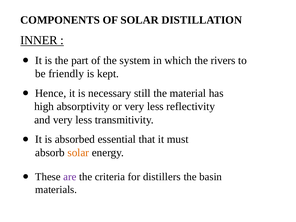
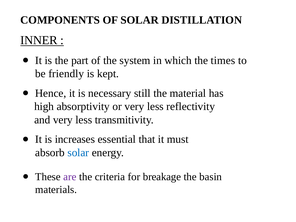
rivers: rivers -> times
absorbed: absorbed -> increases
solar at (78, 153) colour: orange -> blue
distillers: distillers -> breakage
